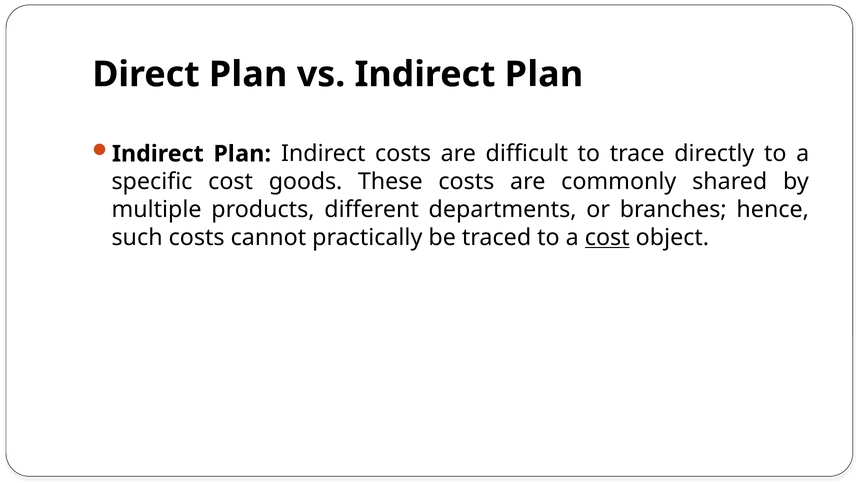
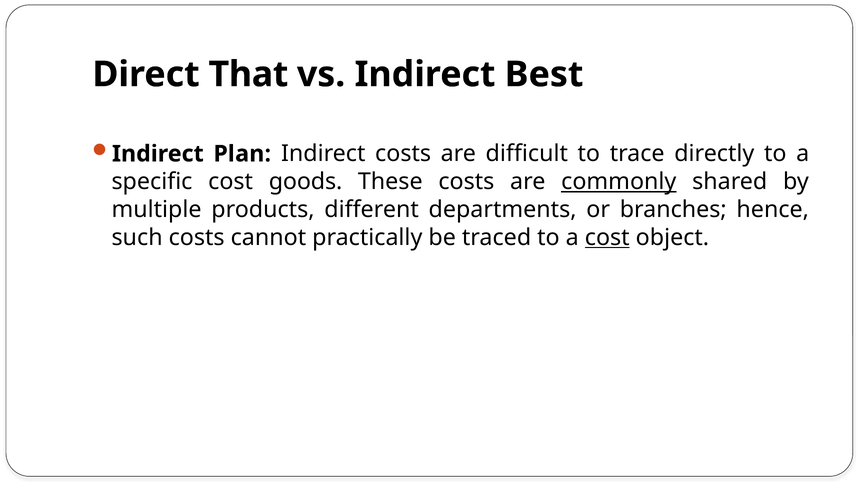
Direct Plan: Plan -> That
vs Indirect Plan: Plan -> Best
commonly underline: none -> present
